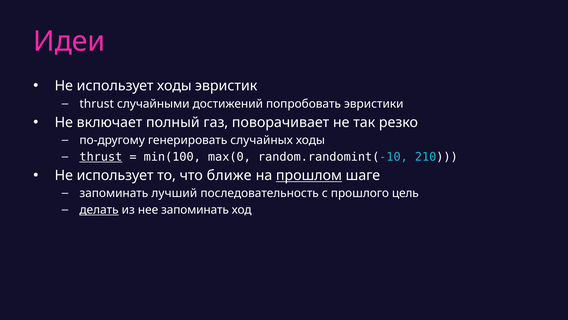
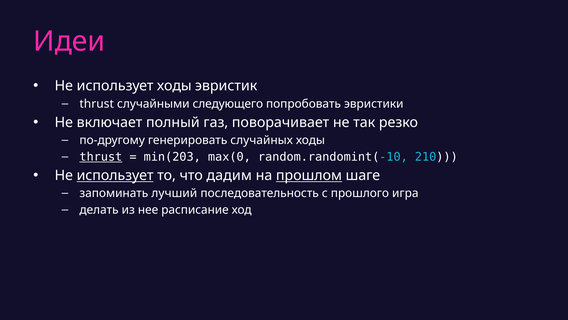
достижений: достижений -> следующего
min(100: min(100 -> min(203
использует at (115, 175) underline: none -> present
ближе: ближе -> дадим
цель: цель -> игра
делать underline: present -> none
нее запоминать: запоминать -> расписание
